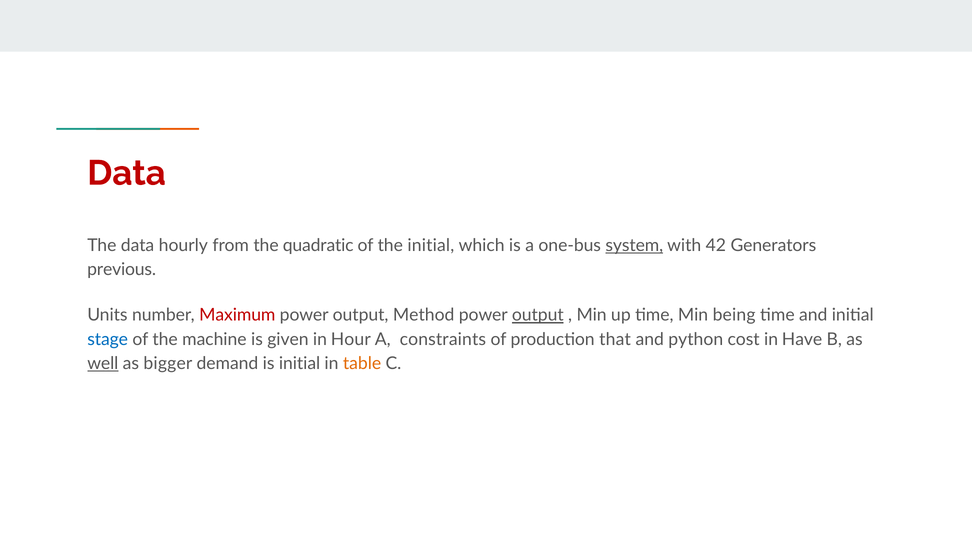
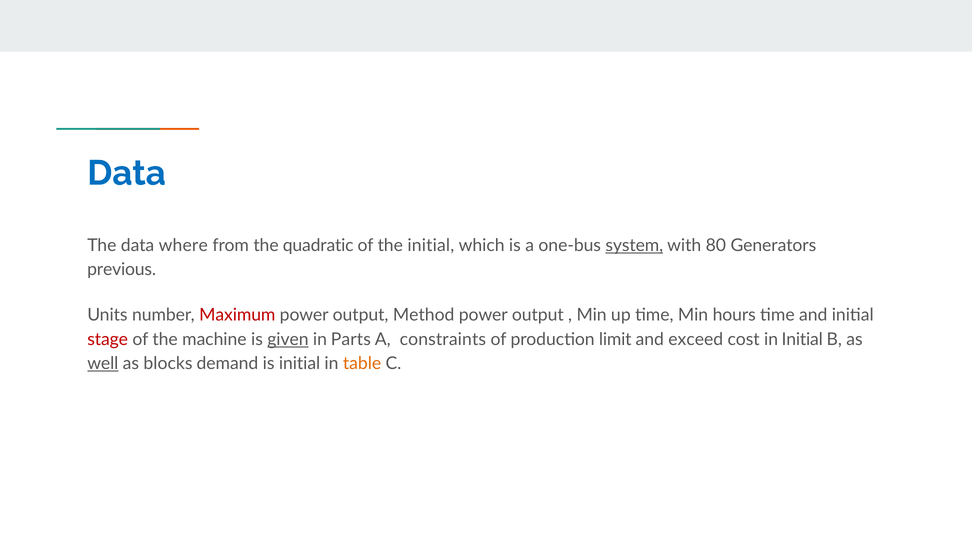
Data at (127, 173) colour: red -> blue
hourly: hourly -> where
42: 42 -> 80
output at (538, 316) underline: present -> none
being: being -> hours
stage colour: blue -> red
given underline: none -> present
Hour: Hour -> Parts
that: that -> limit
python: python -> exceed
in Have: Have -> Initial
bigger: bigger -> blocks
